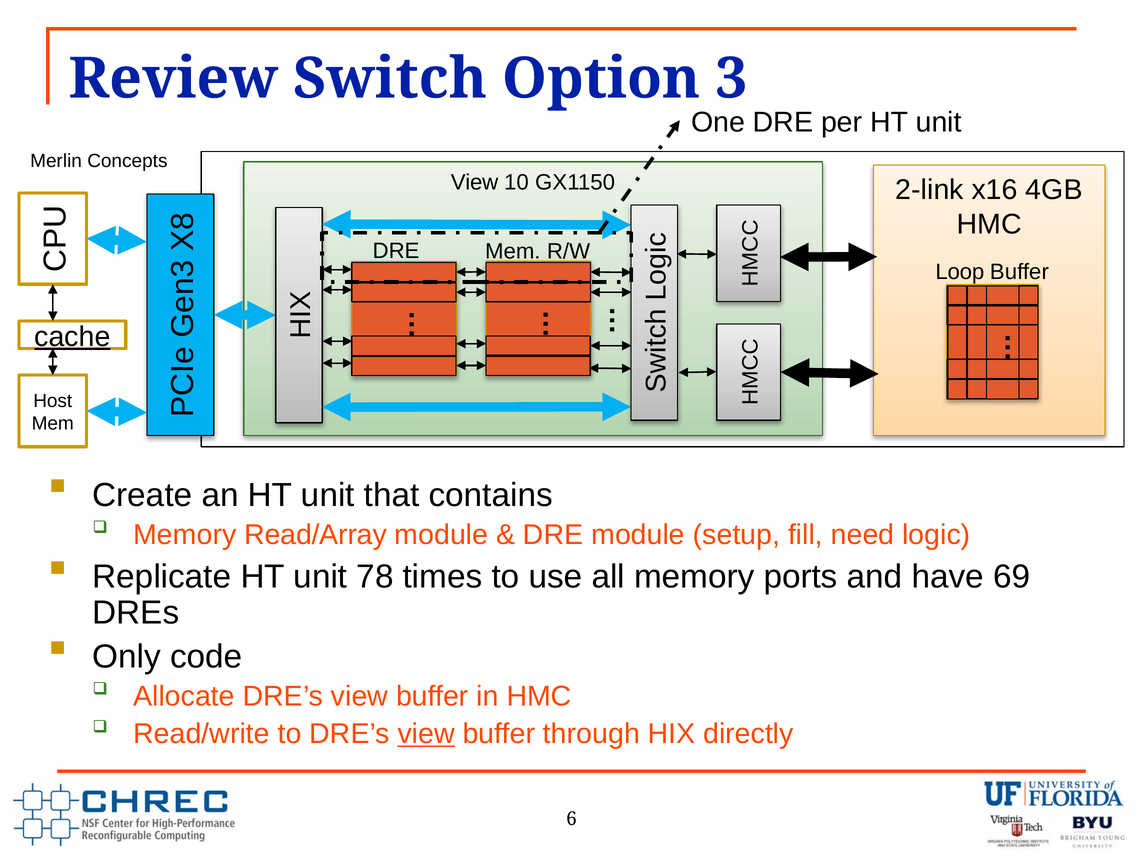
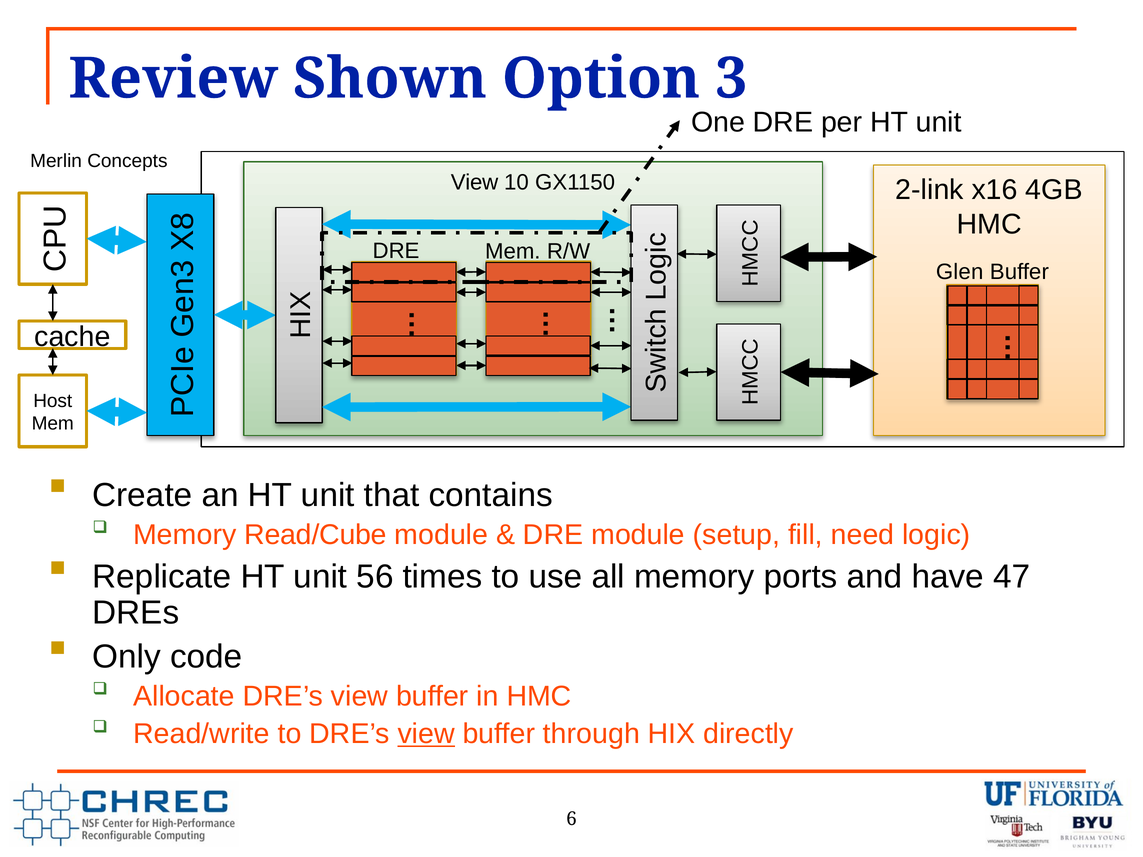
Switch: Switch -> Shown
Loop: Loop -> Glen
cache underline: present -> none
Read/Array: Read/Array -> Read/Cube
78: 78 -> 56
69: 69 -> 47
